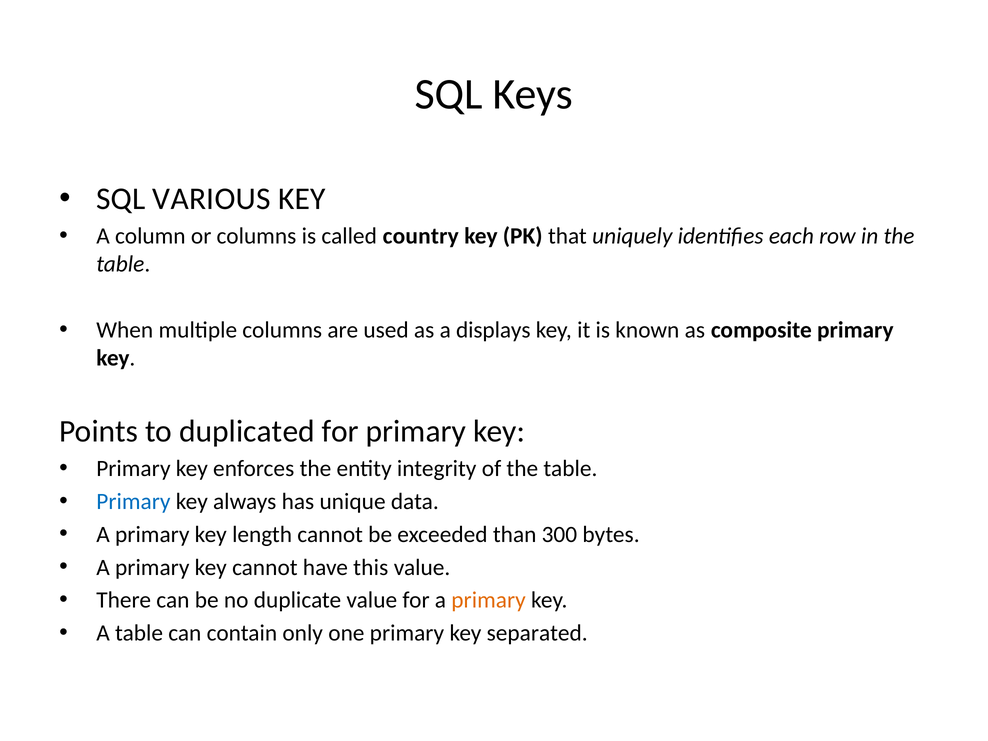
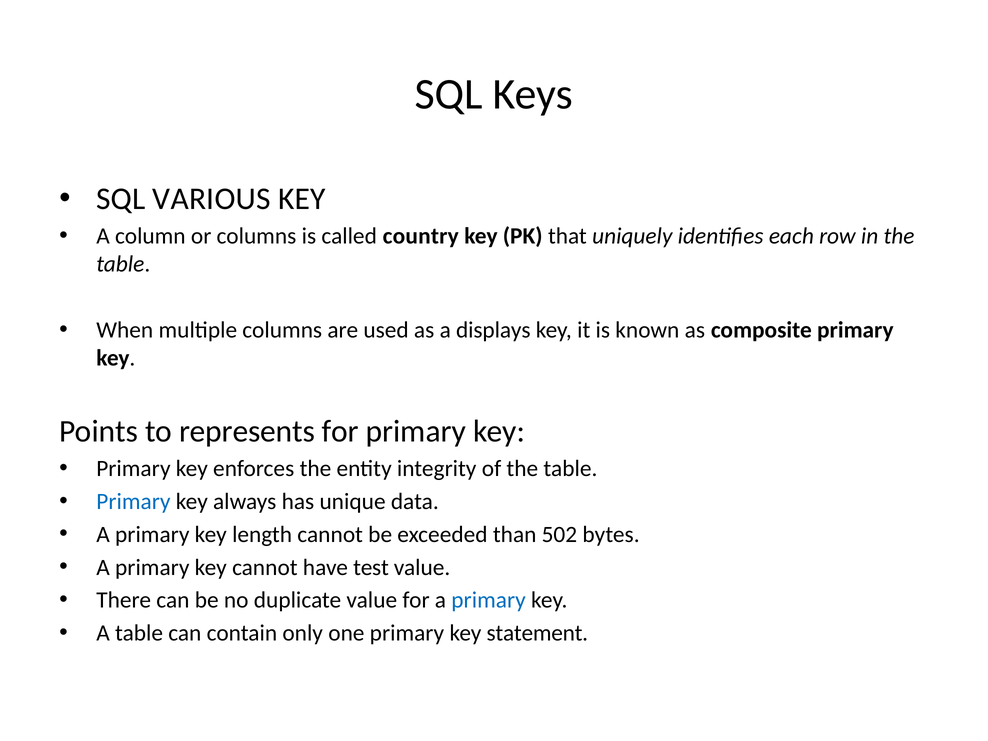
duplicated: duplicated -> represents
300: 300 -> 502
this: this -> test
primary at (489, 600) colour: orange -> blue
separated: separated -> statement
